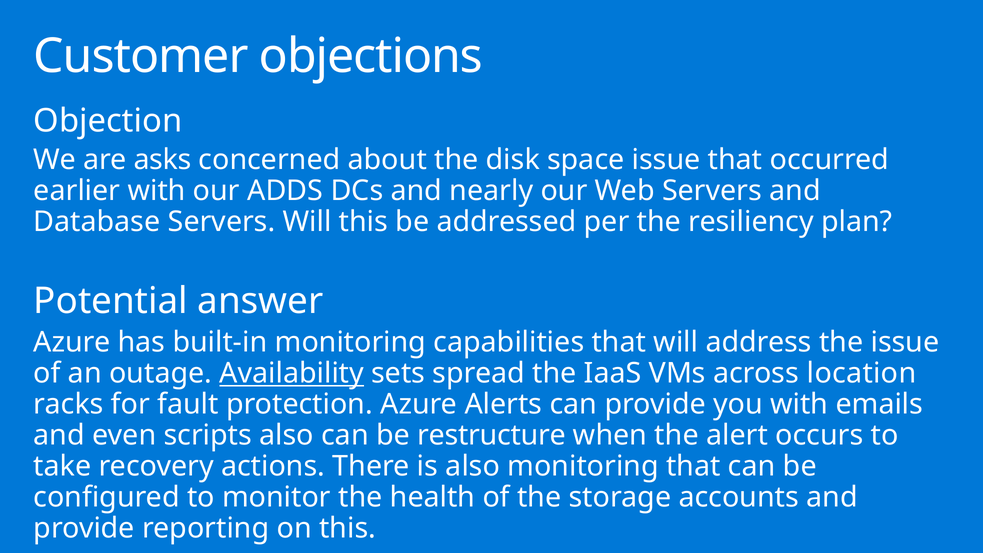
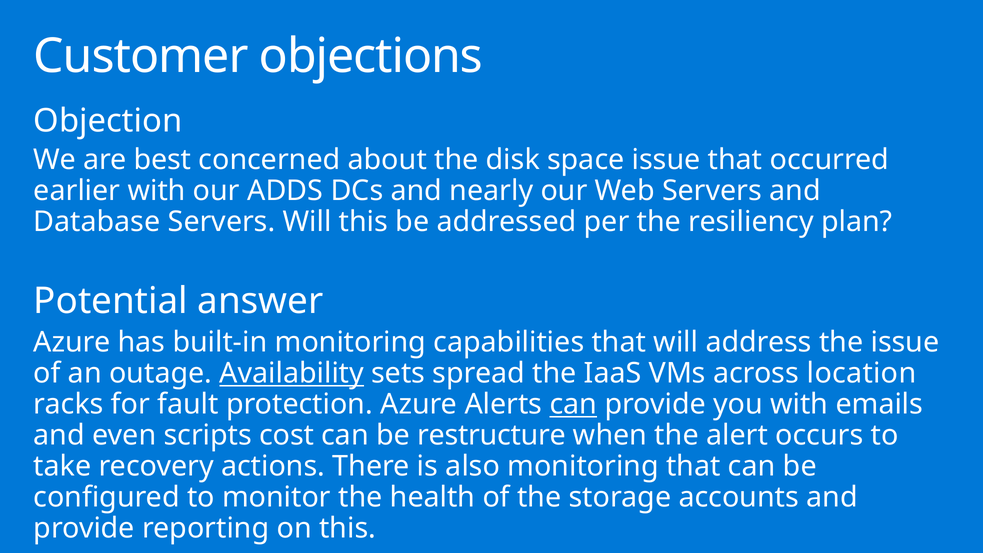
asks: asks -> best
can at (573, 404) underline: none -> present
scripts also: also -> cost
